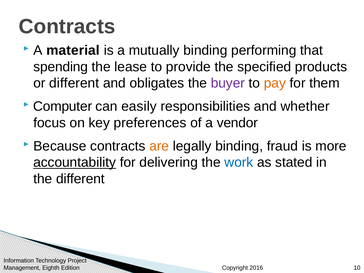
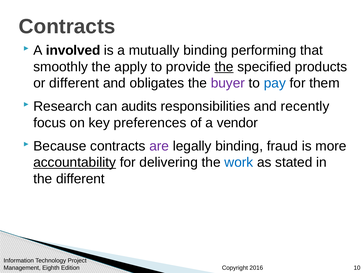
material: material -> involved
spending: spending -> smoothly
lease: lease -> apply
the at (224, 67) underline: none -> present
pay colour: orange -> blue
Computer: Computer -> Research
easily: easily -> audits
whether: whether -> recently
are colour: orange -> purple
